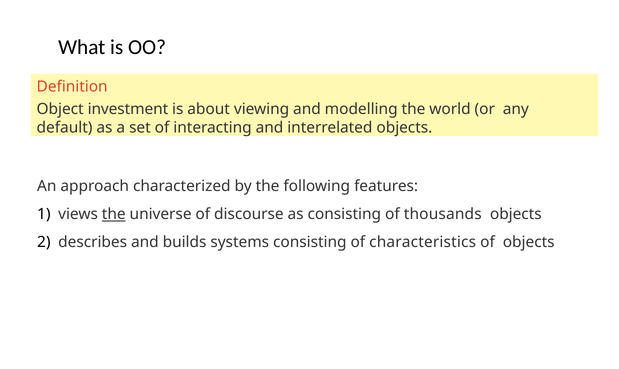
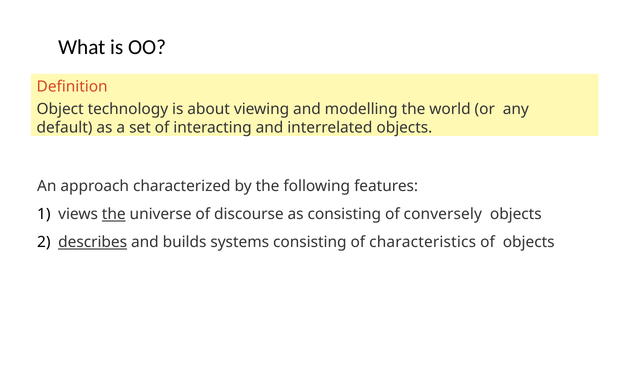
investment: investment -> technology
thousands: thousands -> conversely
describes underline: none -> present
